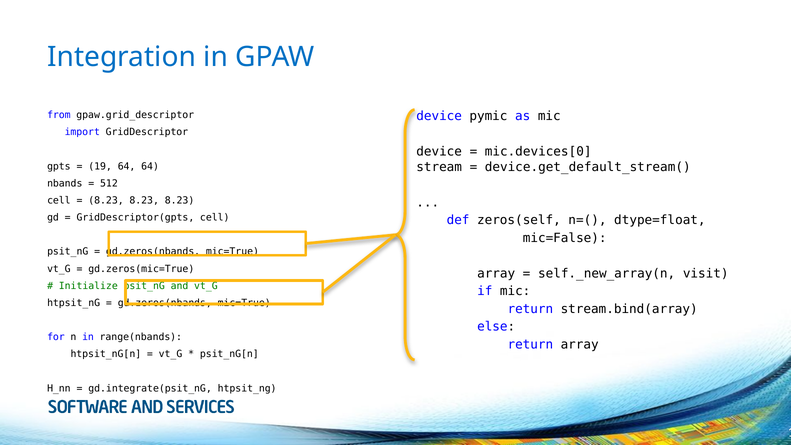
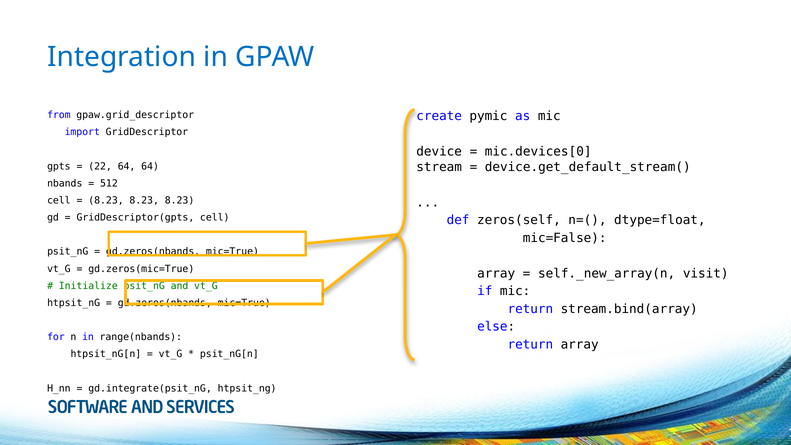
device at (439, 116): device -> create
19 at (100, 166): 19 -> 22
